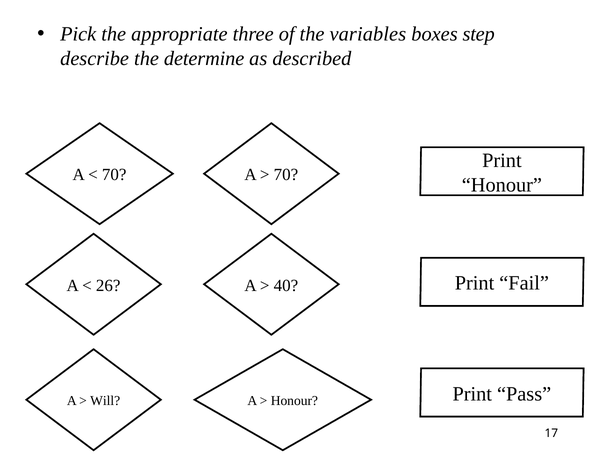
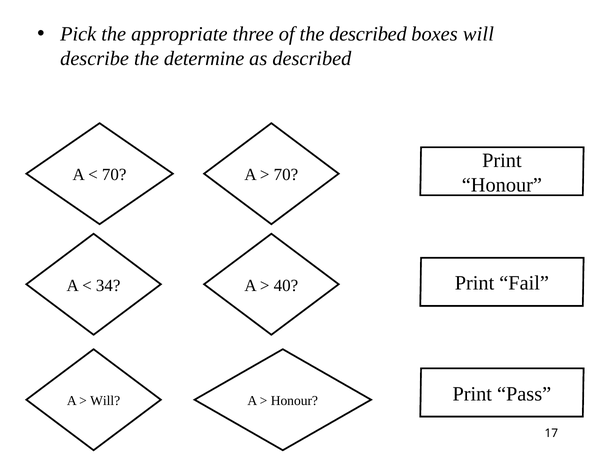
the variables: variables -> described
boxes step: step -> will
26: 26 -> 34
